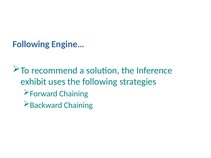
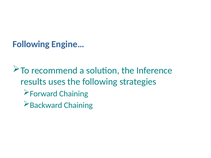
exhibit: exhibit -> results
